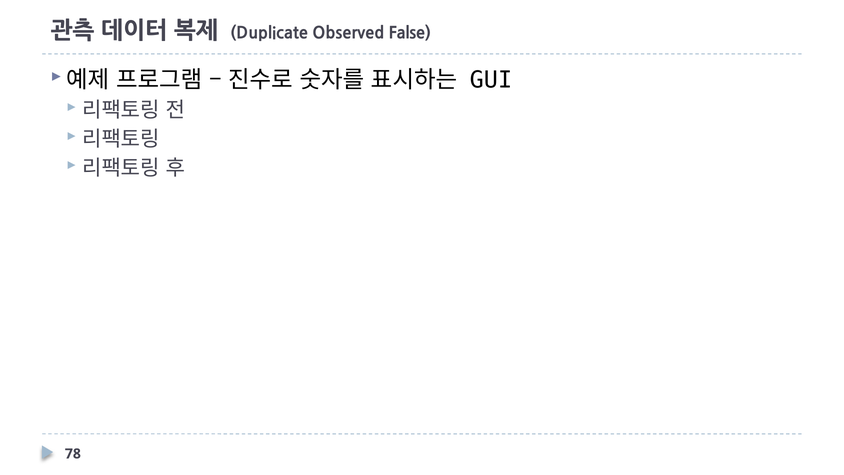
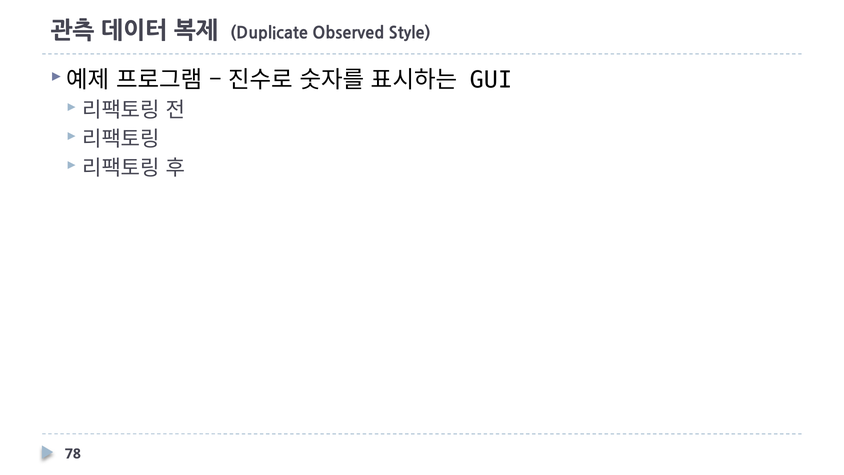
False: False -> Style
